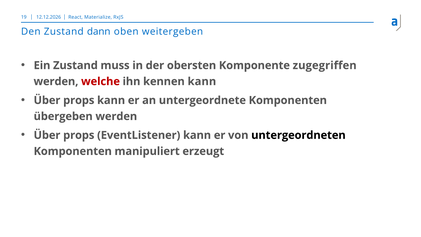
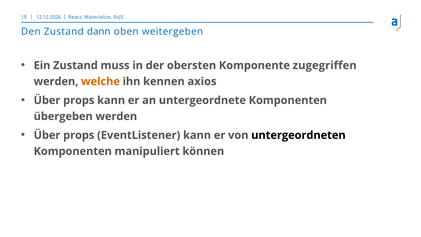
welche colour: red -> orange
kennen kann: kann -> axios
erzeugt: erzeugt -> können
